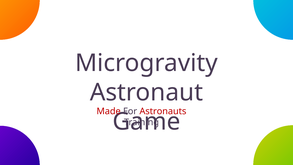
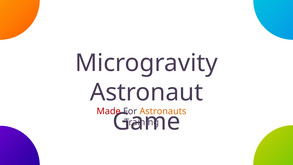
Astronauts colour: red -> orange
